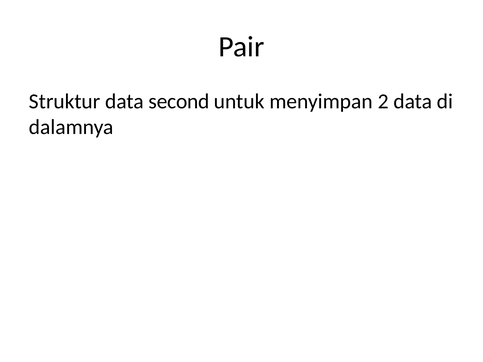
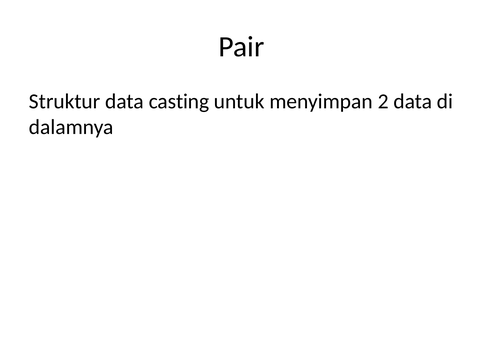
second: second -> casting
